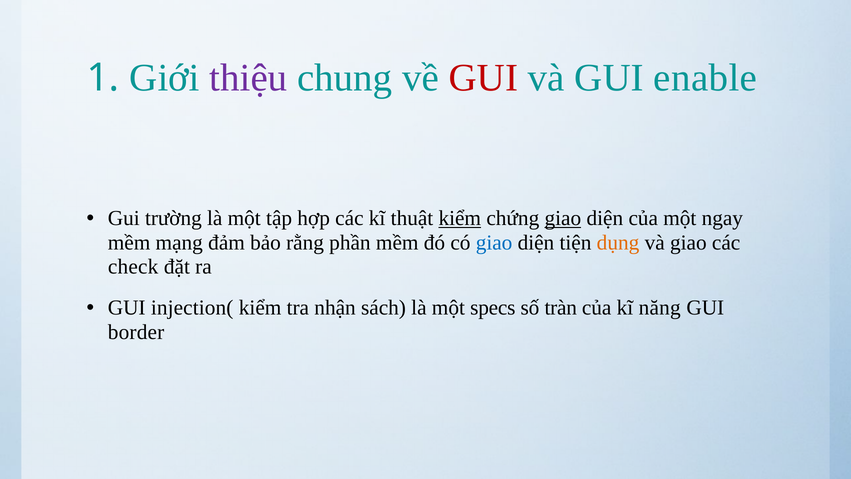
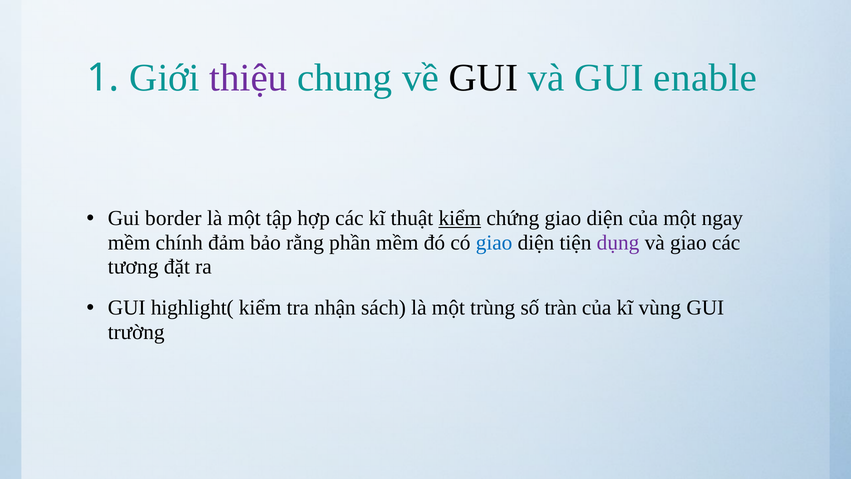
GUI at (483, 78) colour: red -> black
trường: trường -> border
giao at (563, 218) underline: present -> none
mạng: mạng -> chính
dụng colour: orange -> purple
check: check -> tương
injection(: injection( -> highlight(
specs: specs -> trùng
năng: năng -> vùng
border: border -> trường
